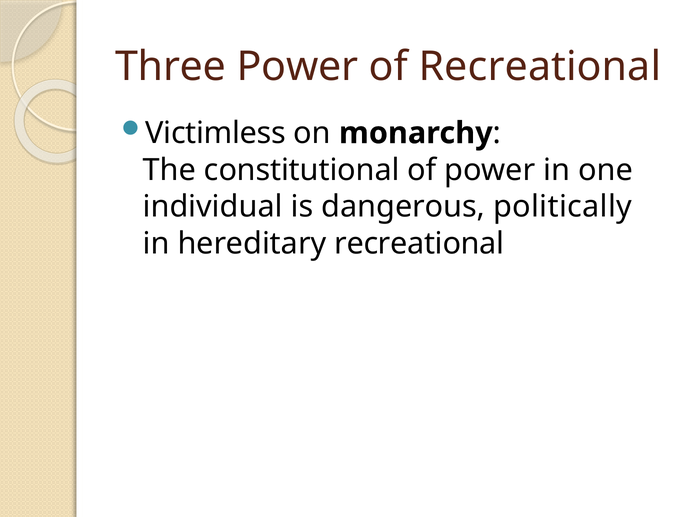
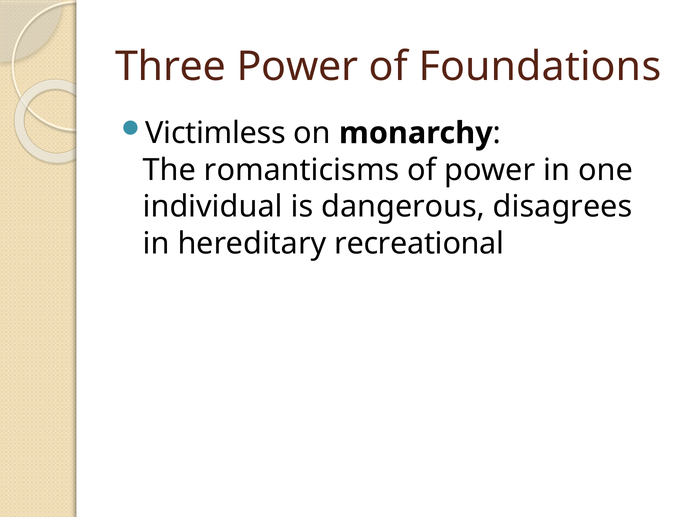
of Recreational: Recreational -> Foundations
constitutional: constitutional -> romanticisms
politically: politically -> disagrees
